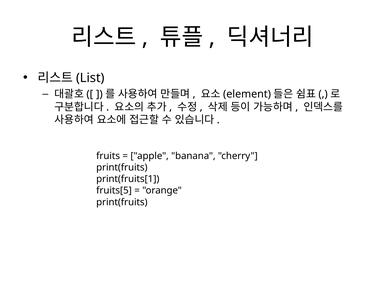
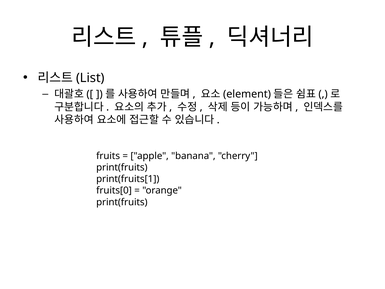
fruits[5: fruits[5 -> fruits[0
